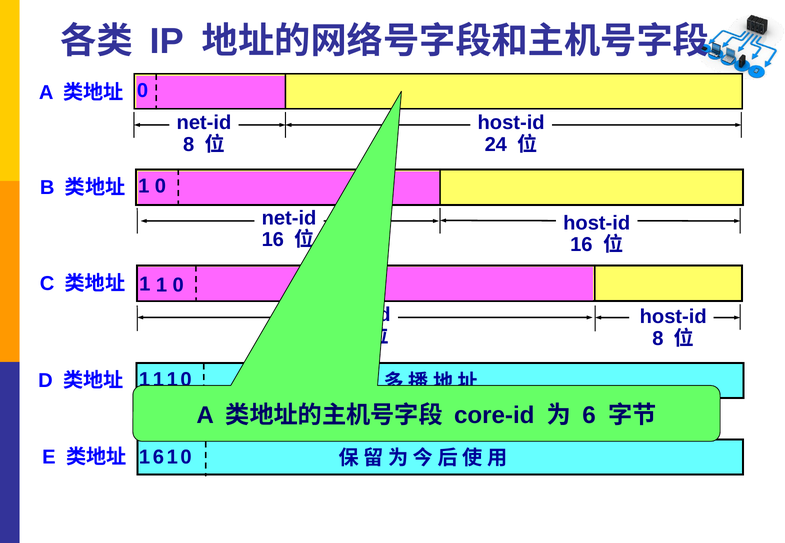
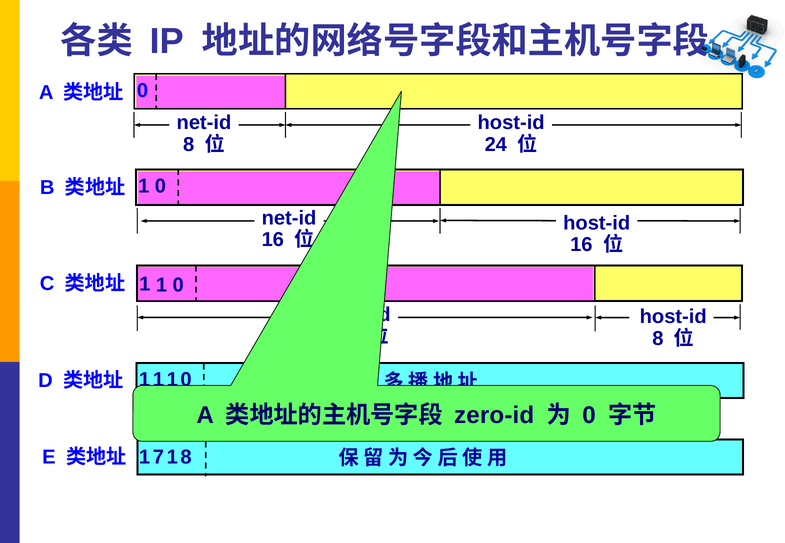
core-id: core-id -> zero-id
6 at (589, 415): 6 -> 0
1 6: 6 -> 7
0 at (186, 457): 0 -> 8
